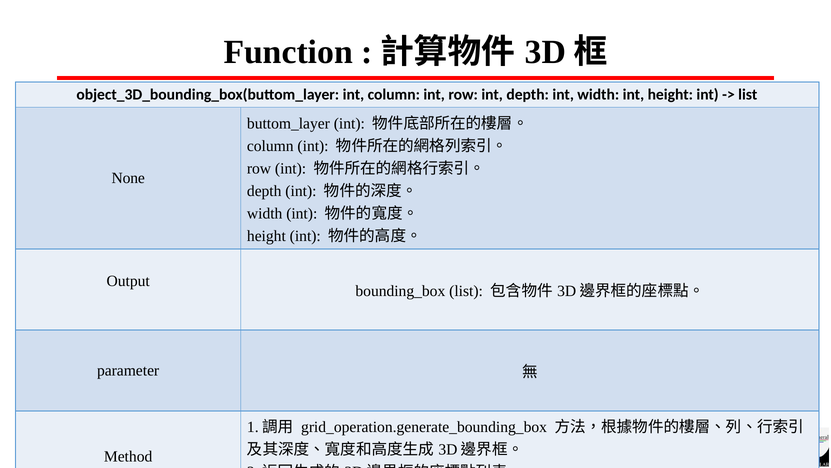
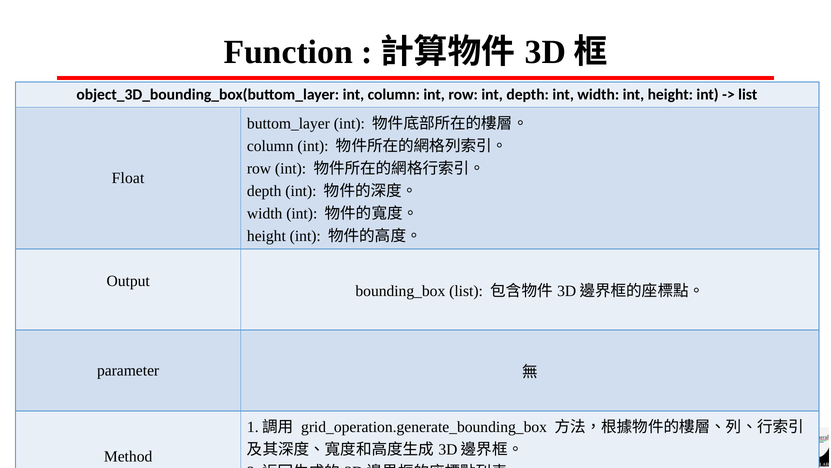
None: None -> Float
